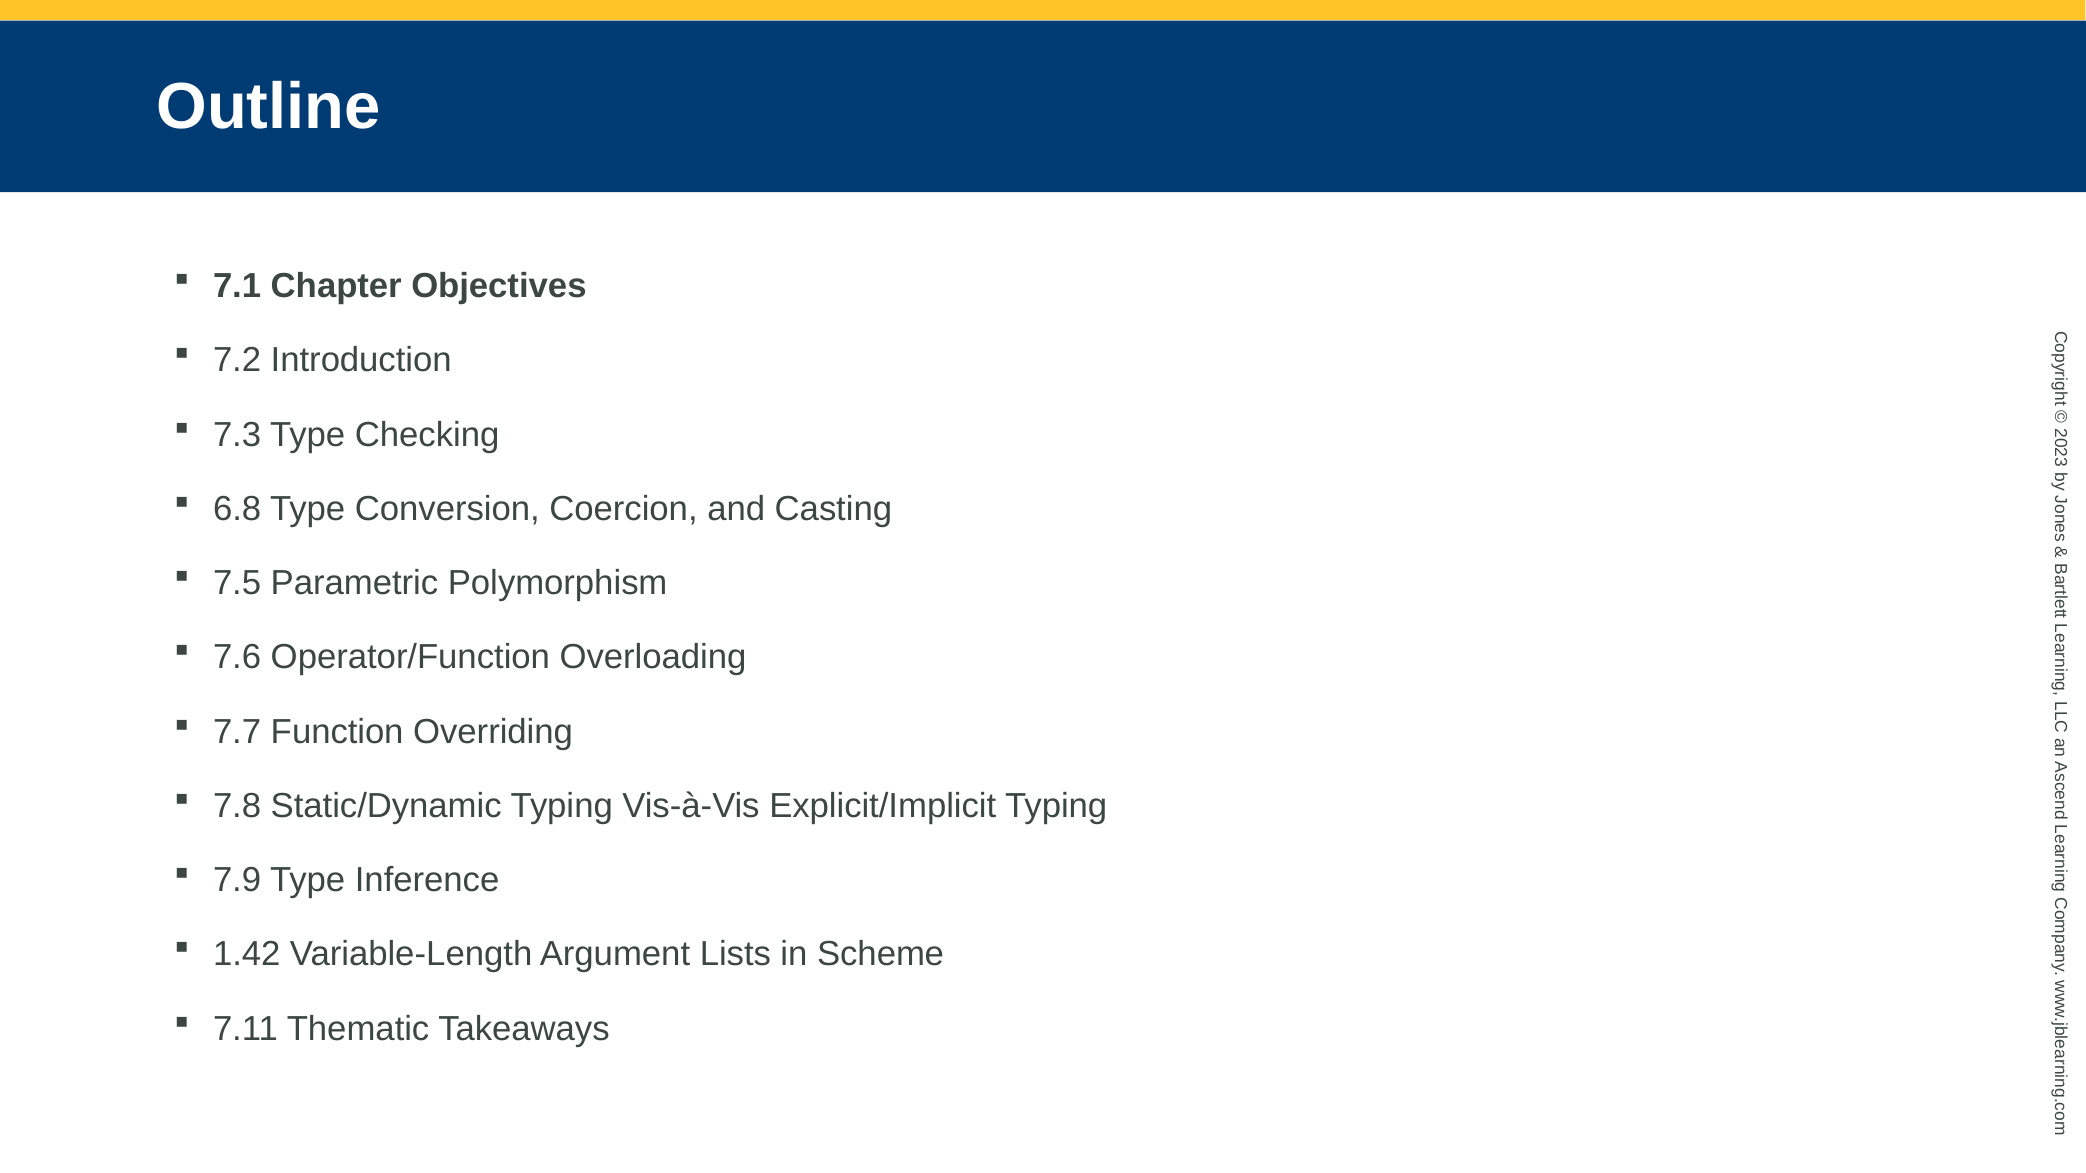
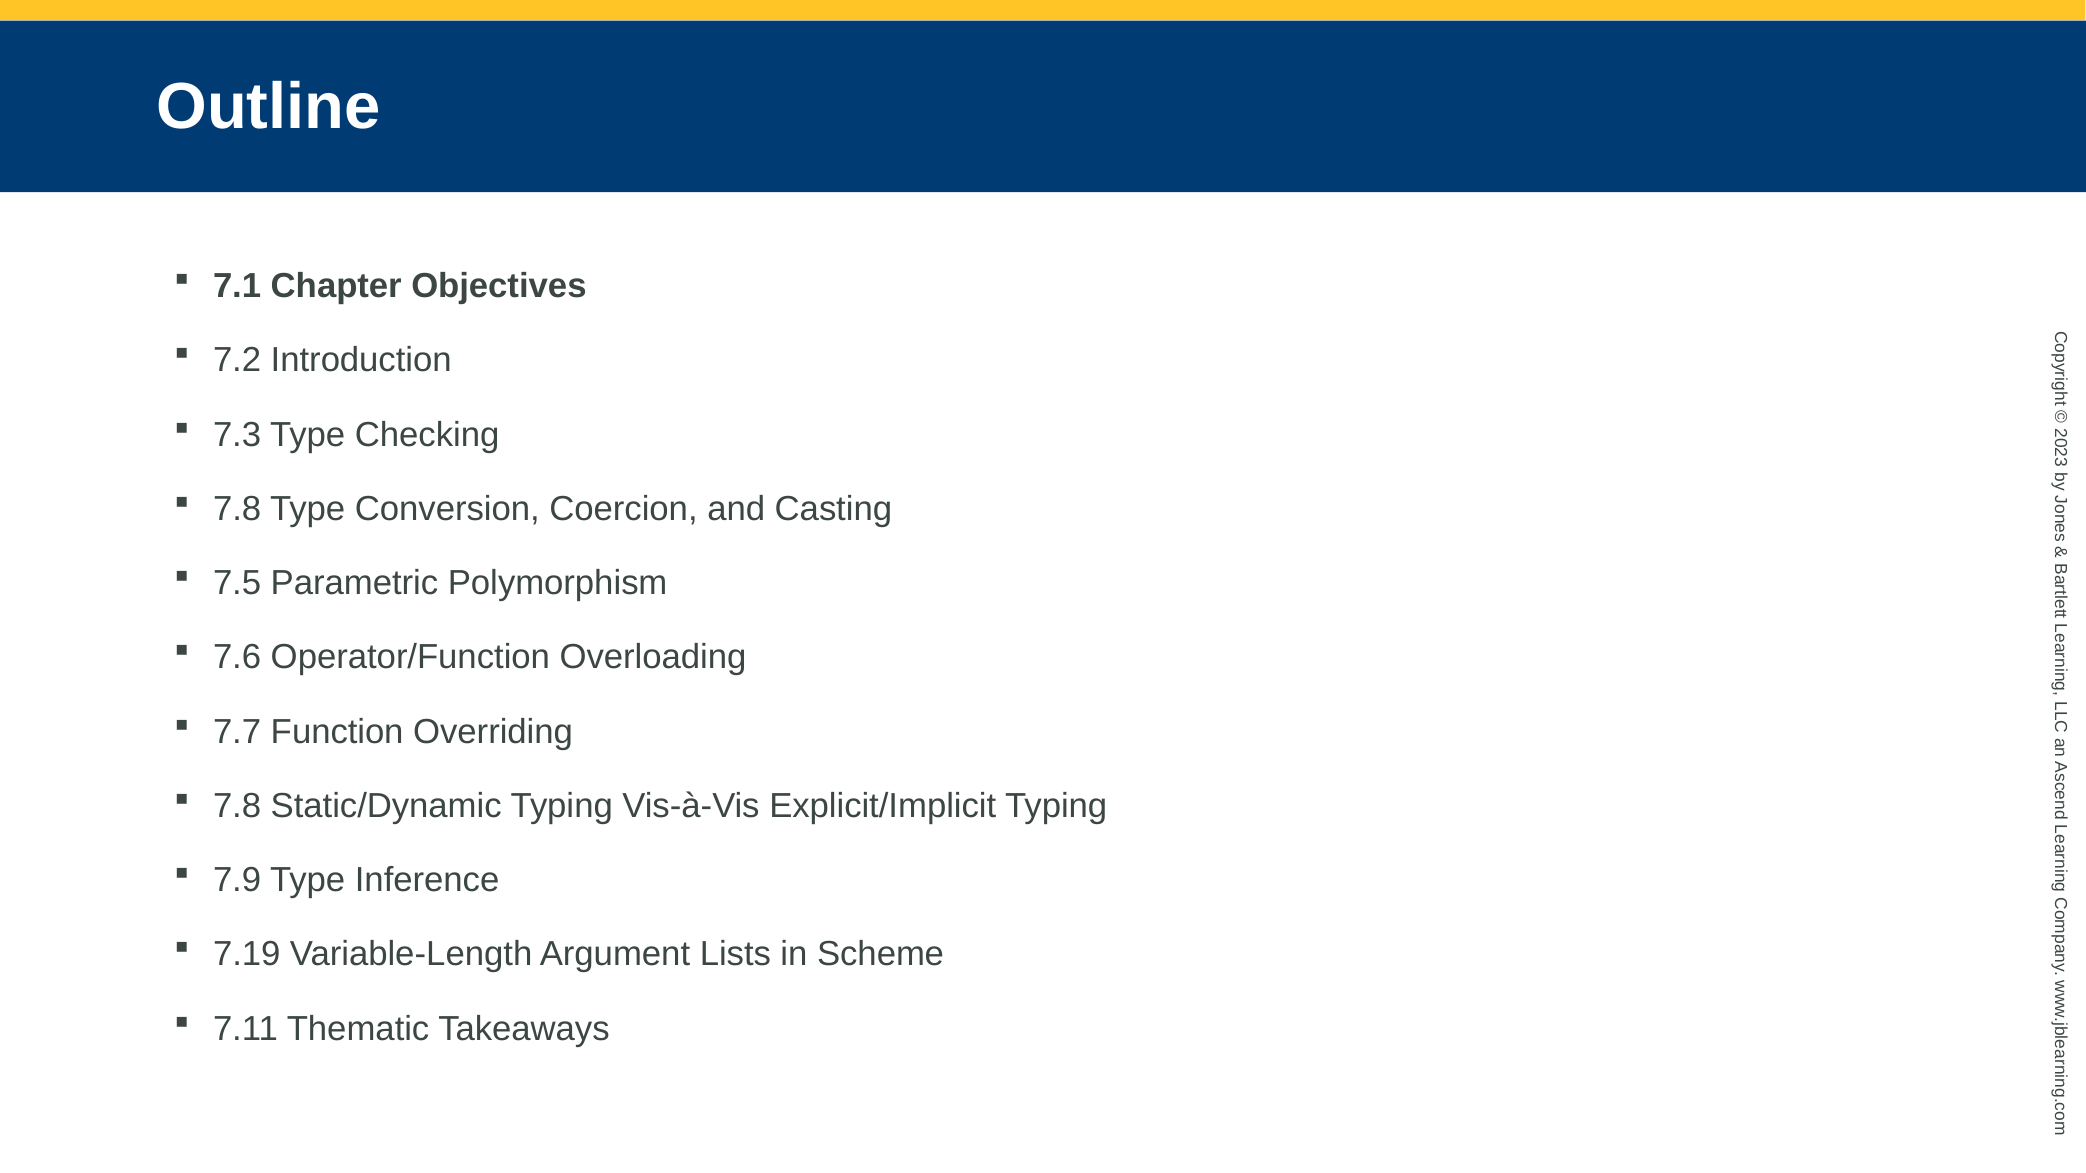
6.8 at (237, 509): 6.8 -> 7.8
1.42: 1.42 -> 7.19
